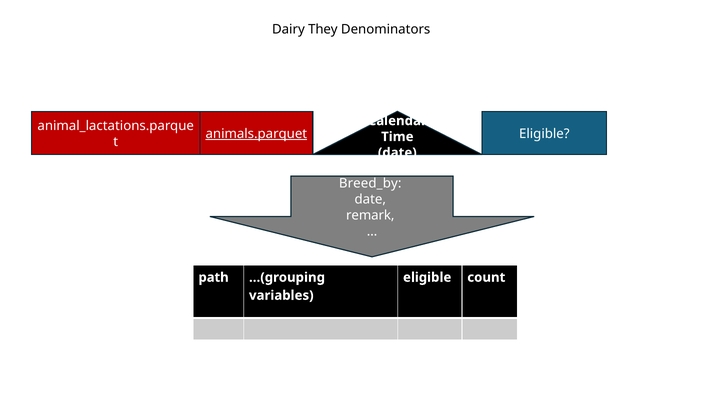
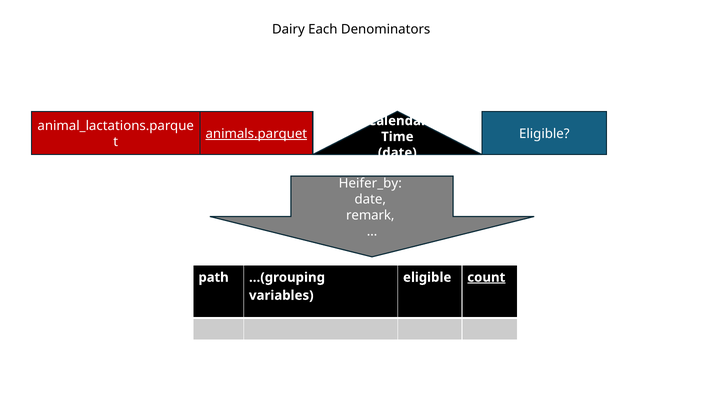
They: They -> Each
Breed_by: Breed_by -> Heifer_by
count underline: none -> present
